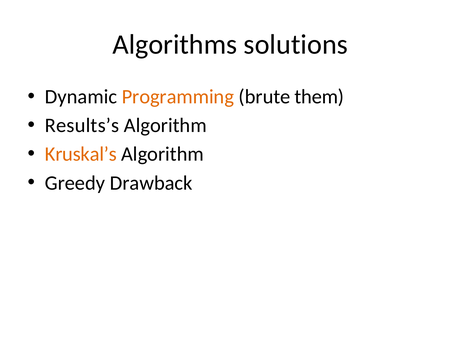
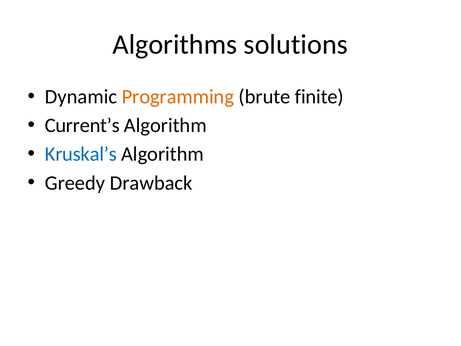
them: them -> finite
Results’s: Results’s -> Current’s
Kruskal’s colour: orange -> blue
